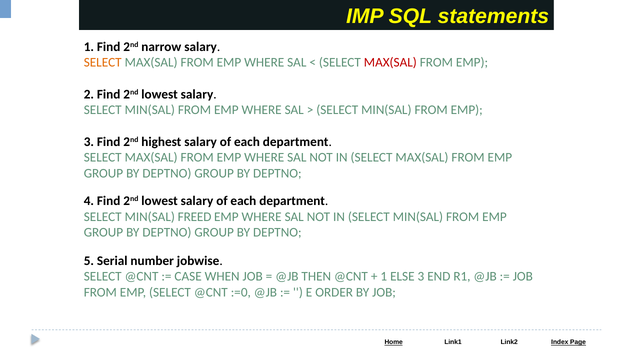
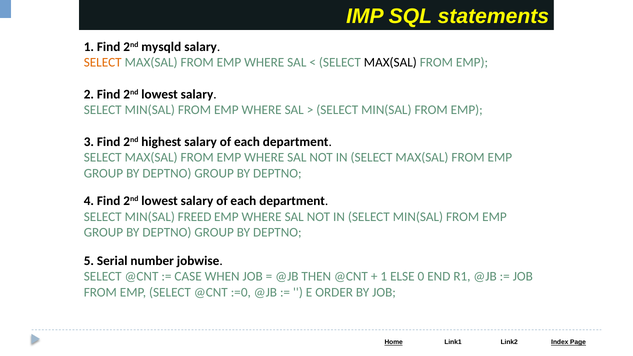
narrow: narrow -> mysqld
MAX(SAL at (390, 63) colour: red -> black
ELSE 3: 3 -> 0
